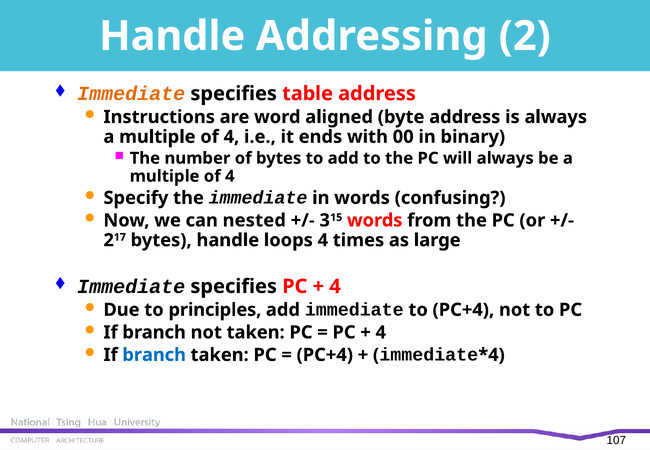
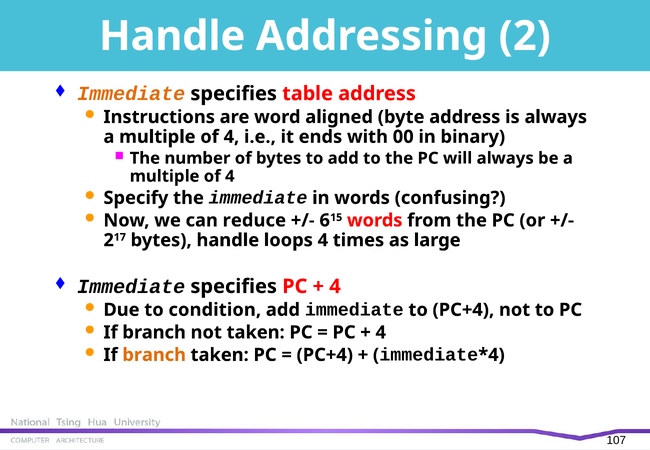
nested: nested -> reduce
3: 3 -> 6
principles: principles -> condition
branch at (154, 355) colour: blue -> orange
